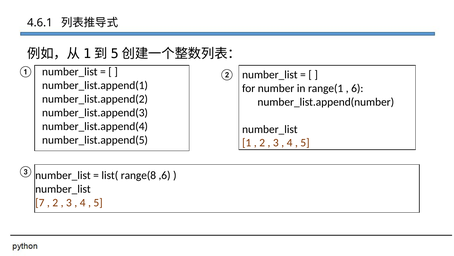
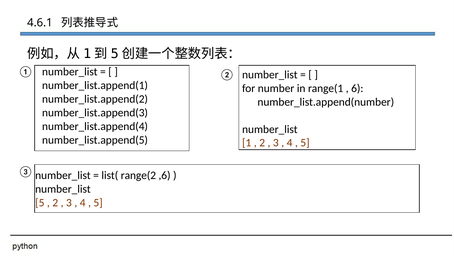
range(8: range(8 -> range(2
7 at (40, 202): 7 -> 5
